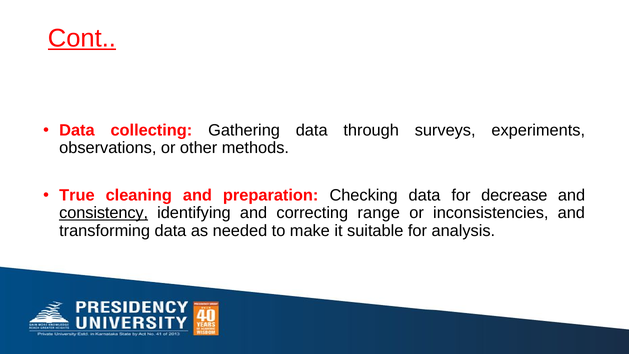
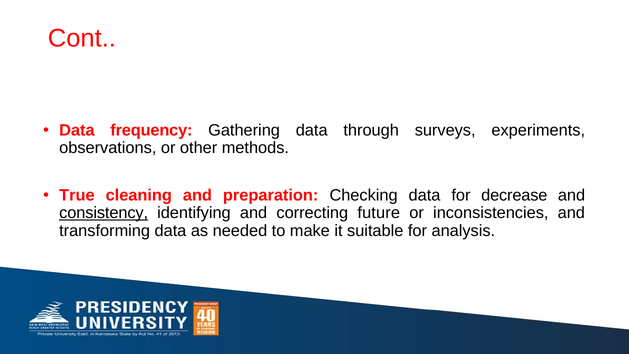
Cont underline: present -> none
collecting: collecting -> frequency
range: range -> future
